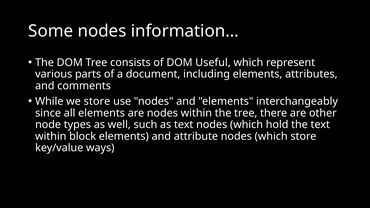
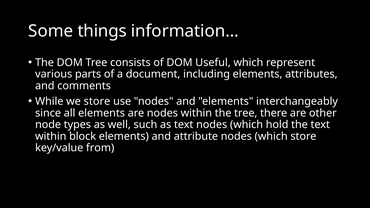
Some nodes: nodes -> things
ways: ways -> from
